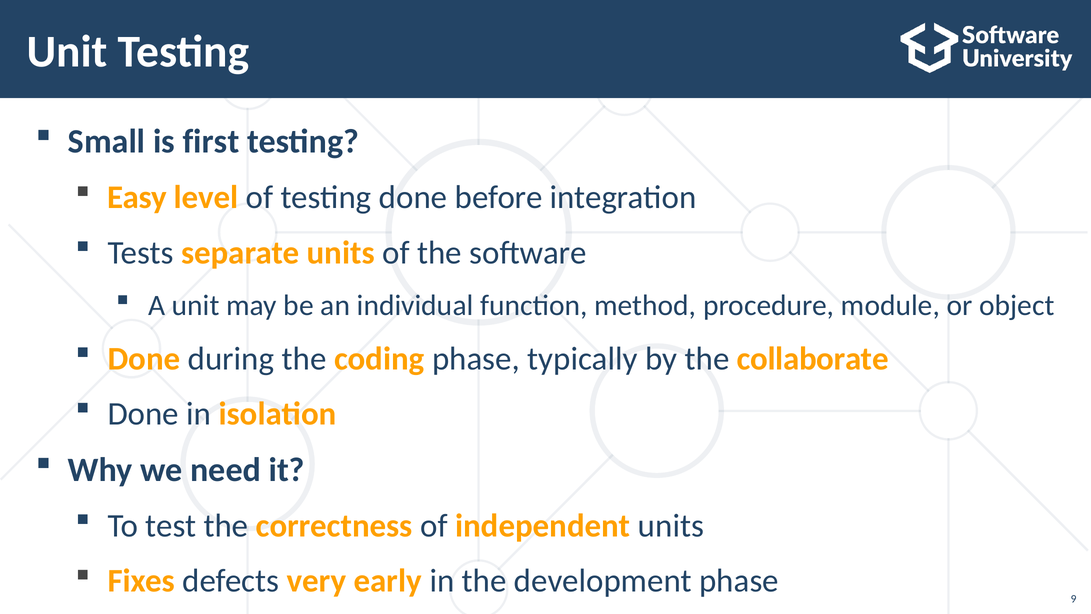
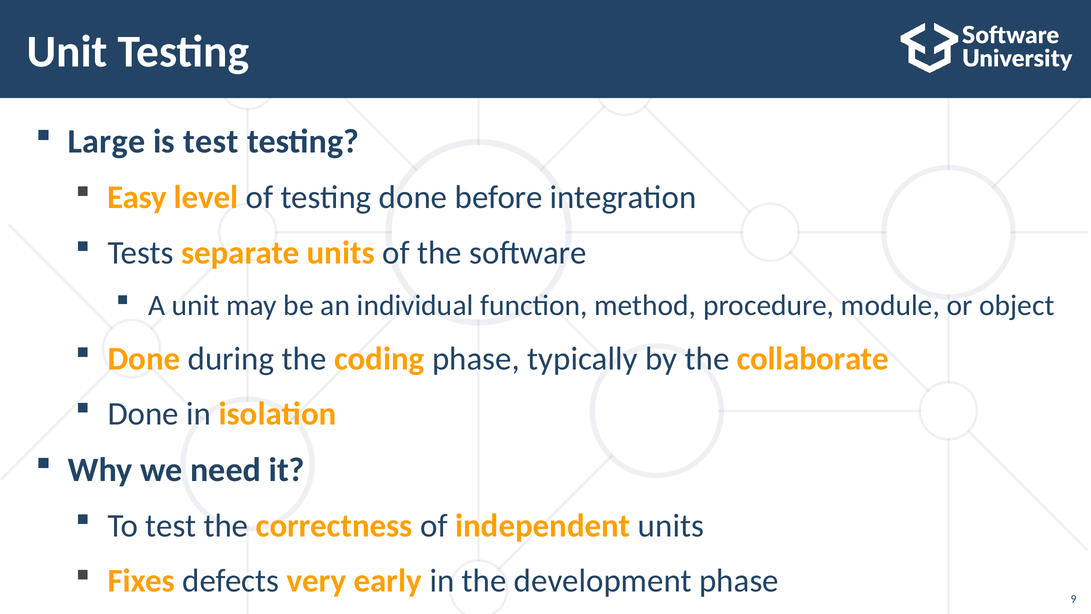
Small: Small -> Large
is first: first -> test
